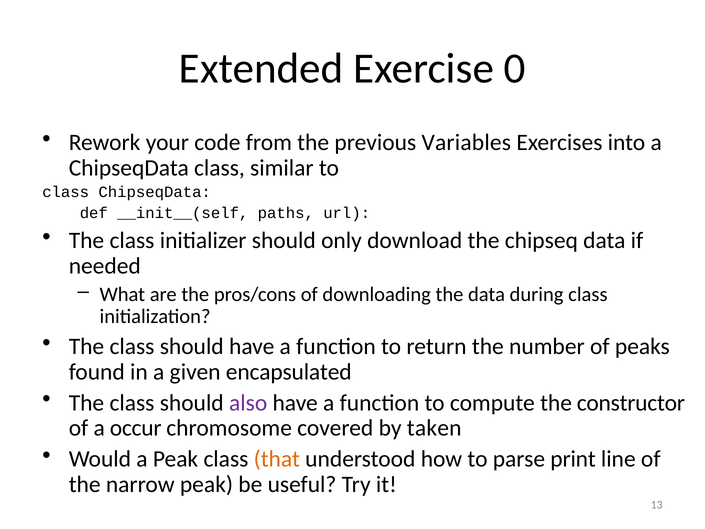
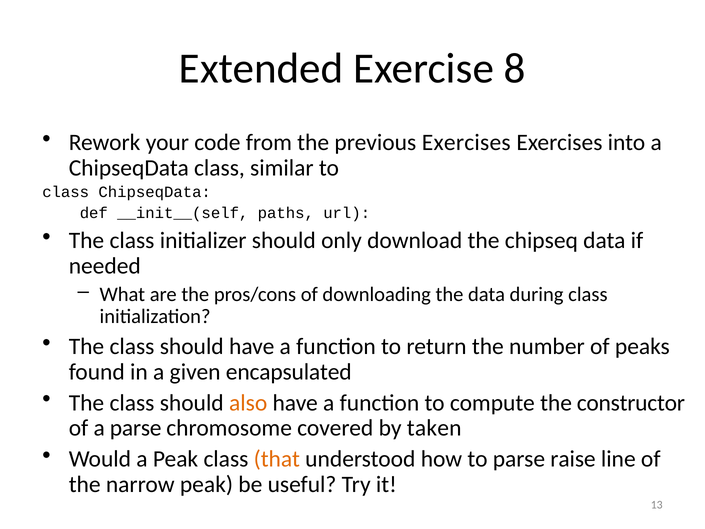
0: 0 -> 8
previous Variables: Variables -> Exercises
also colour: purple -> orange
a occur: occur -> parse
print: print -> raise
